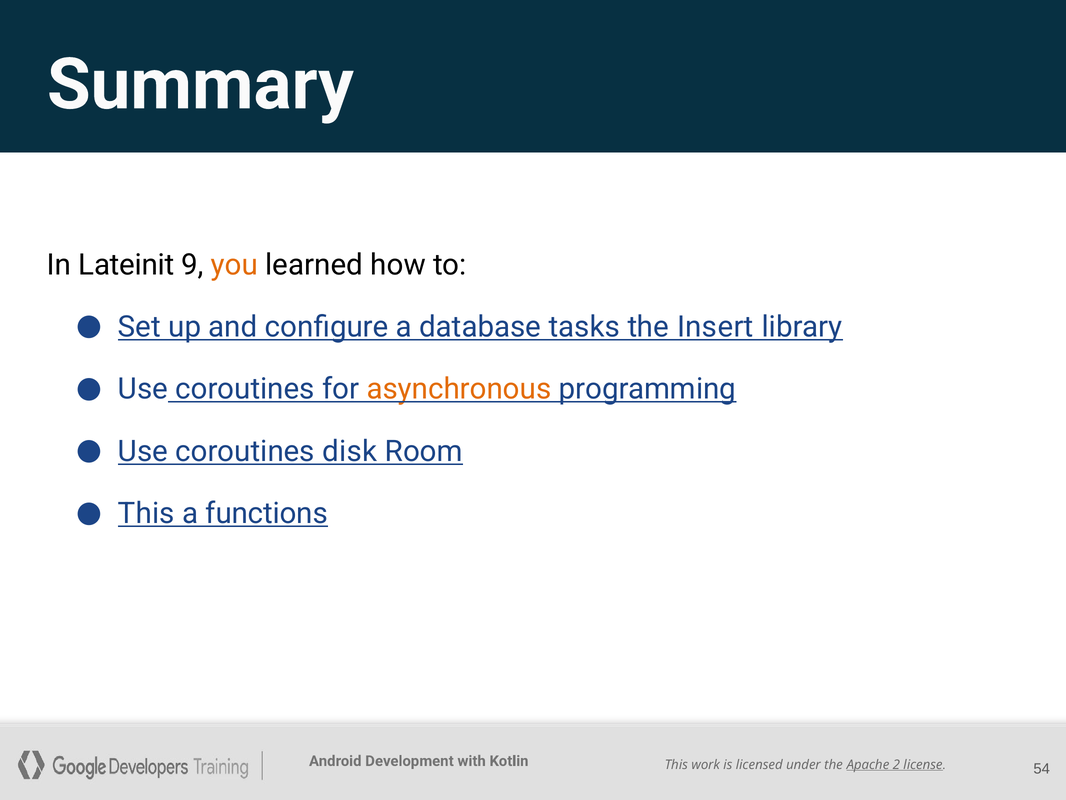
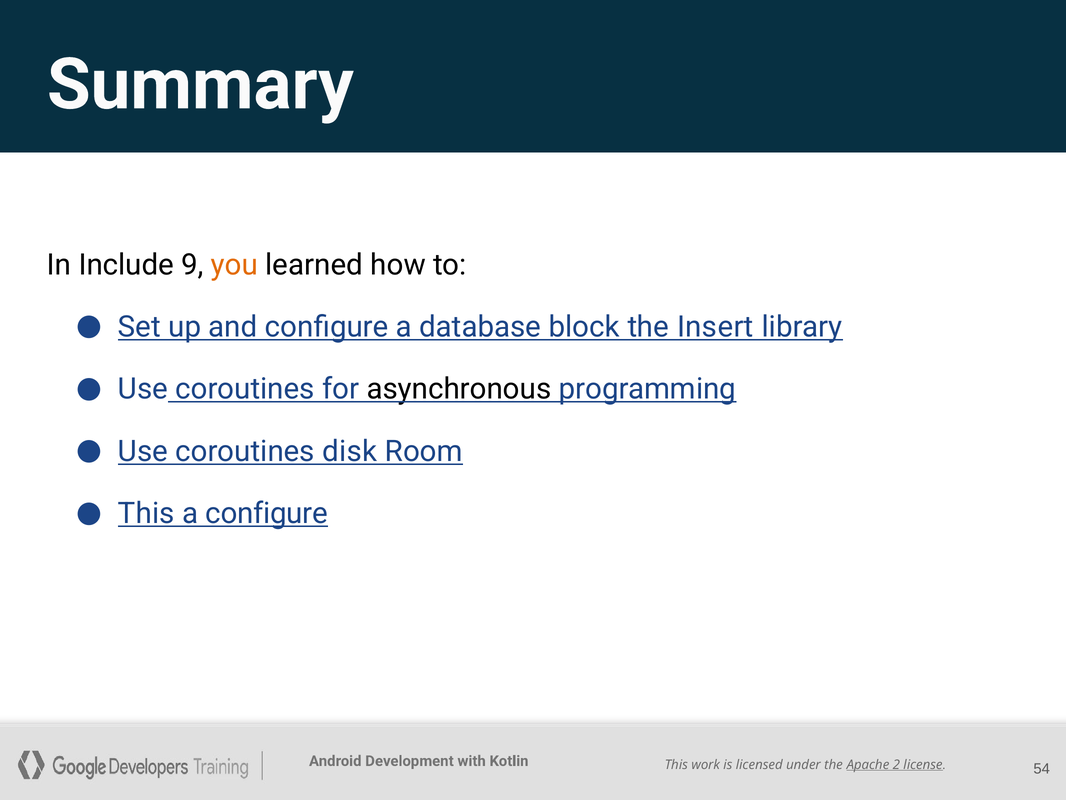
Lateinit: Lateinit -> Include
tasks: tasks -> block
asynchronous colour: orange -> black
a functions: functions -> configure
